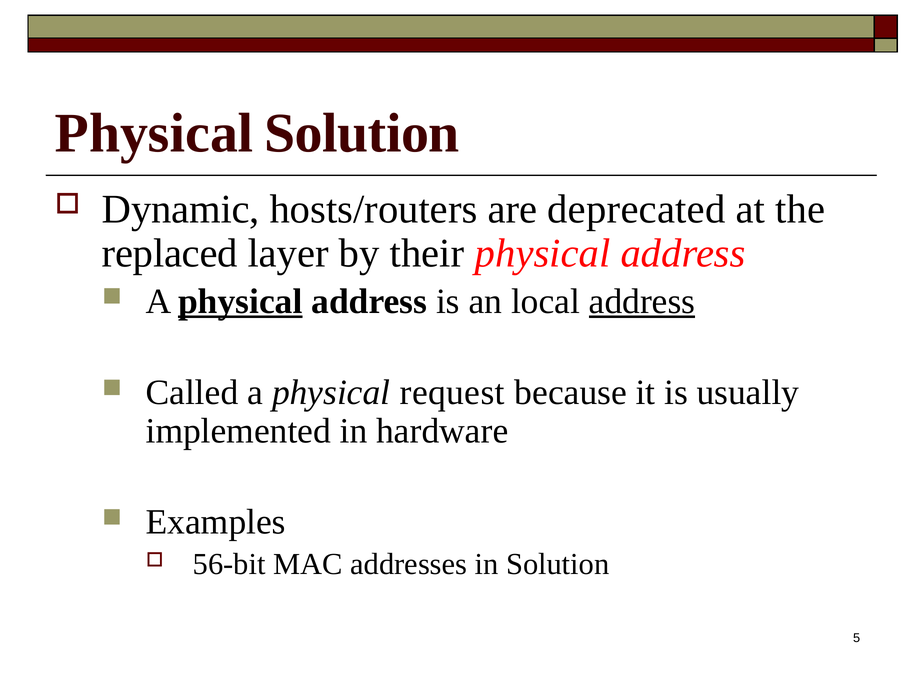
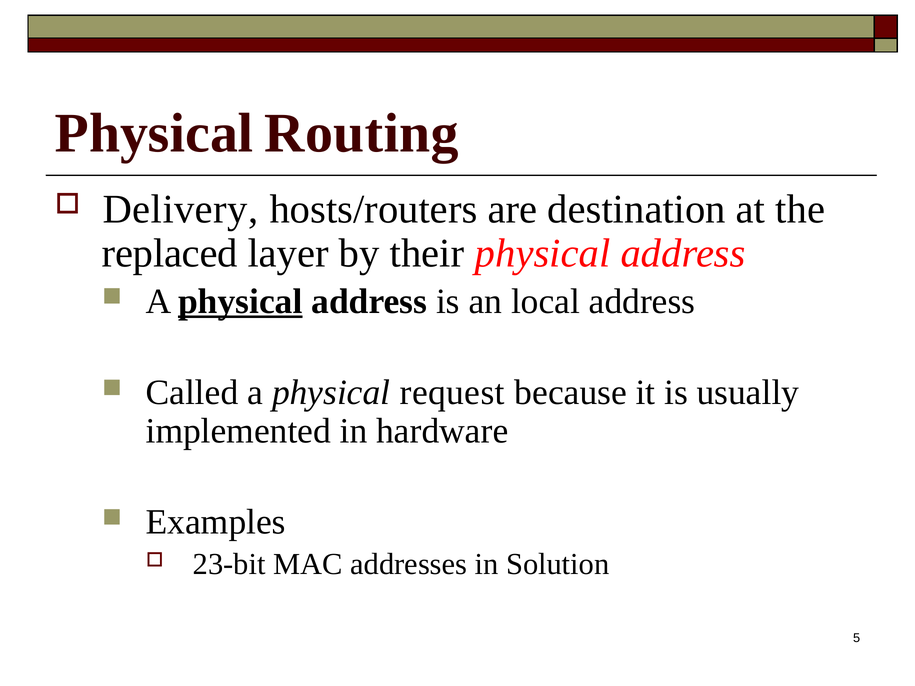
Physical Solution: Solution -> Routing
Dynamic: Dynamic -> Delivery
deprecated: deprecated -> destination
address at (642, 302) underline: present -> none
56-bit: 56-bit -> 23-bit
